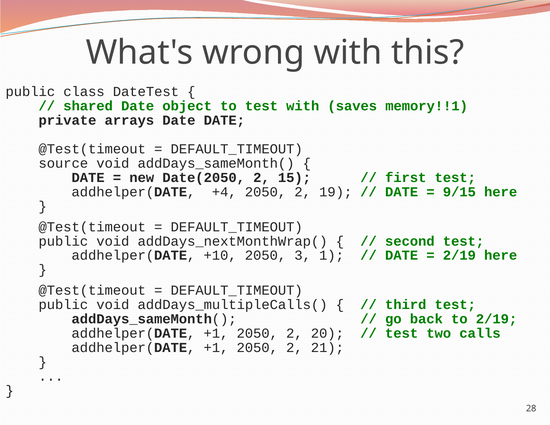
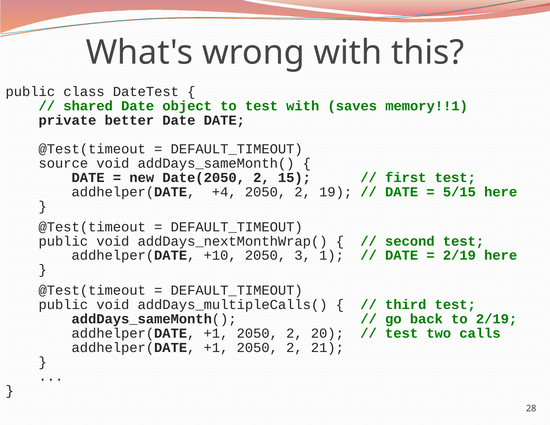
arrays: arrays -> better
9/15: 9/15 -> 5/15
